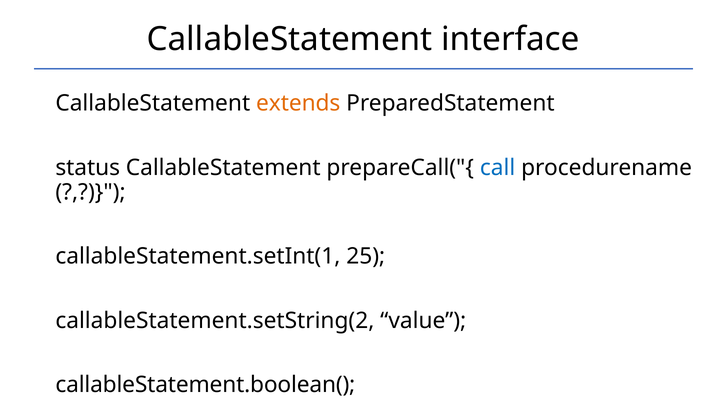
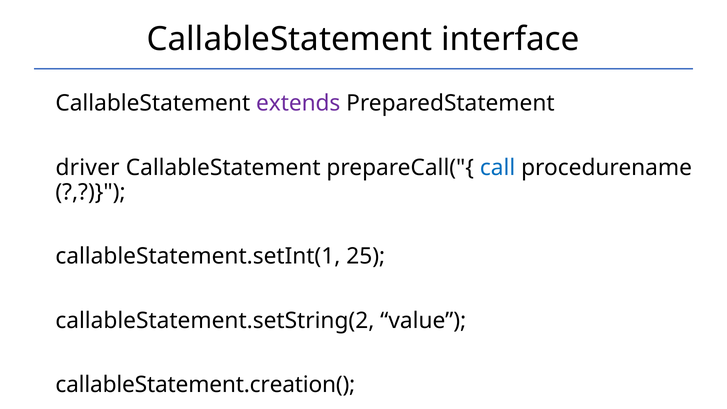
extends colour: orange -> purple
status: status -> driver
callableStatement.boolean(: callableStatement.boolean( -> callableStatement.creation(
